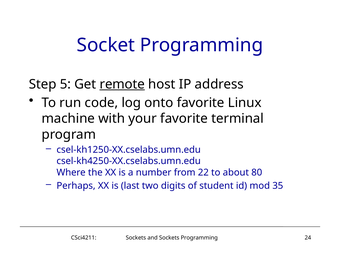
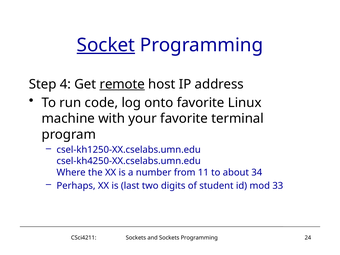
Socket underline: none -> present
5: 5 -> 4
22: 22 -> 11
80: 80 -> 34
35: 35 -> 33
